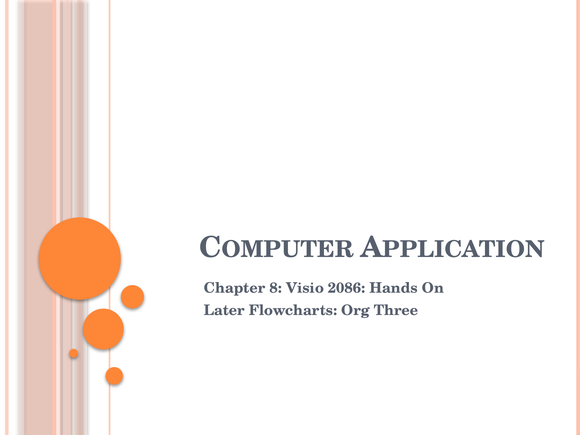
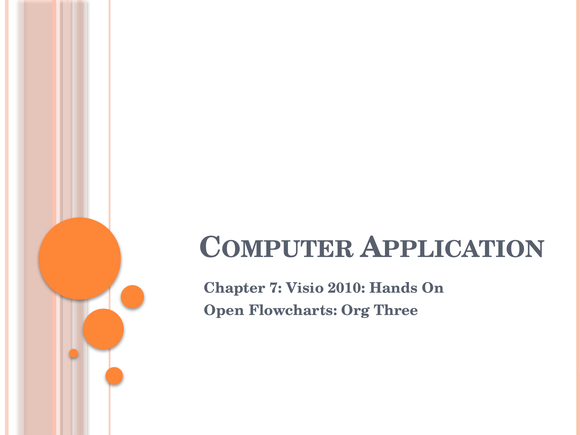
8: 8 -> 7
2086: 2086 -> 2010
Later: Later -> Open
